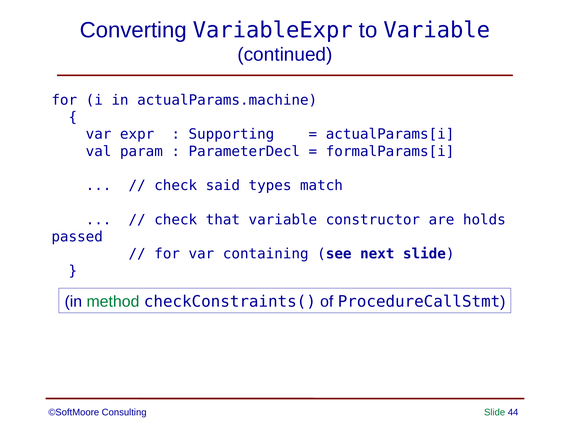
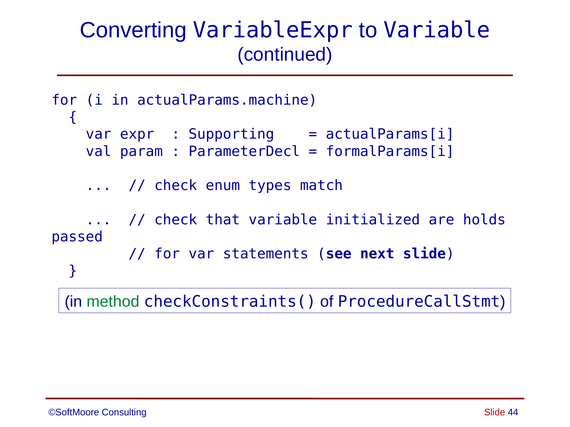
said: said -> enum
constructor: constructor -> initialized
containing: containing -> statements
Slide at (495, 413) colour: green -> red
